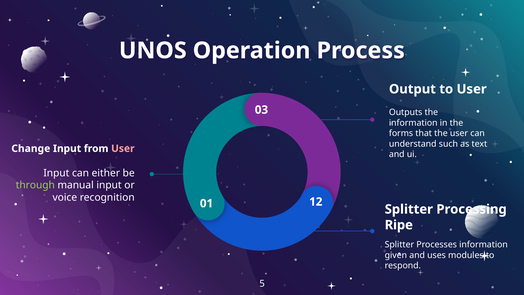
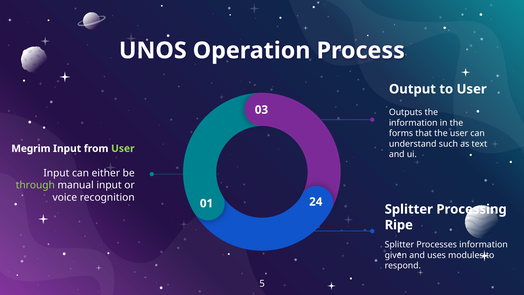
Change: Change -> Megrim
User at (123, 148) colour: pink -> light green
12: 12 -> 24
